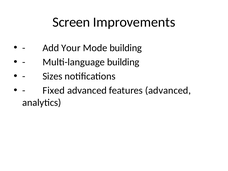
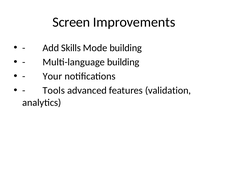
Your: Your -> Skills
Sizes: Sizes -> Your
Fixed: Fixed -> Tools
features advanced: advanced -> validation
